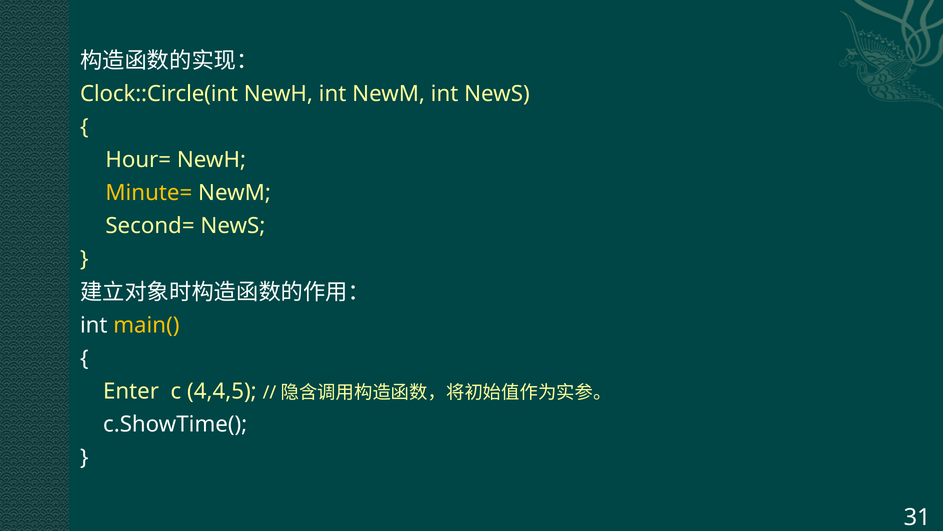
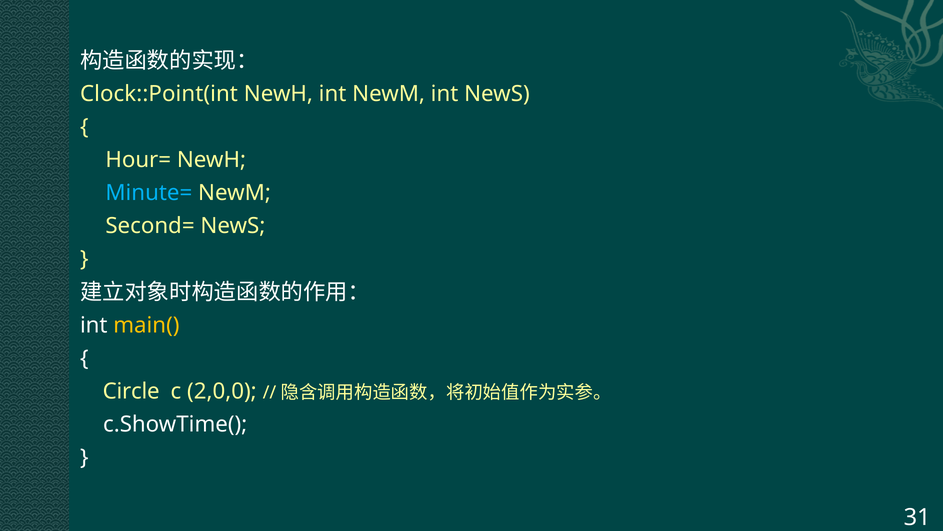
Clock::Circle(int: Clock::Circle(int -> Clock::Point(int
Minute= colour: yellow -> light blue
Enter: Enter -> Circle
4,4,5: 4,4,5 -> 2,0,0
